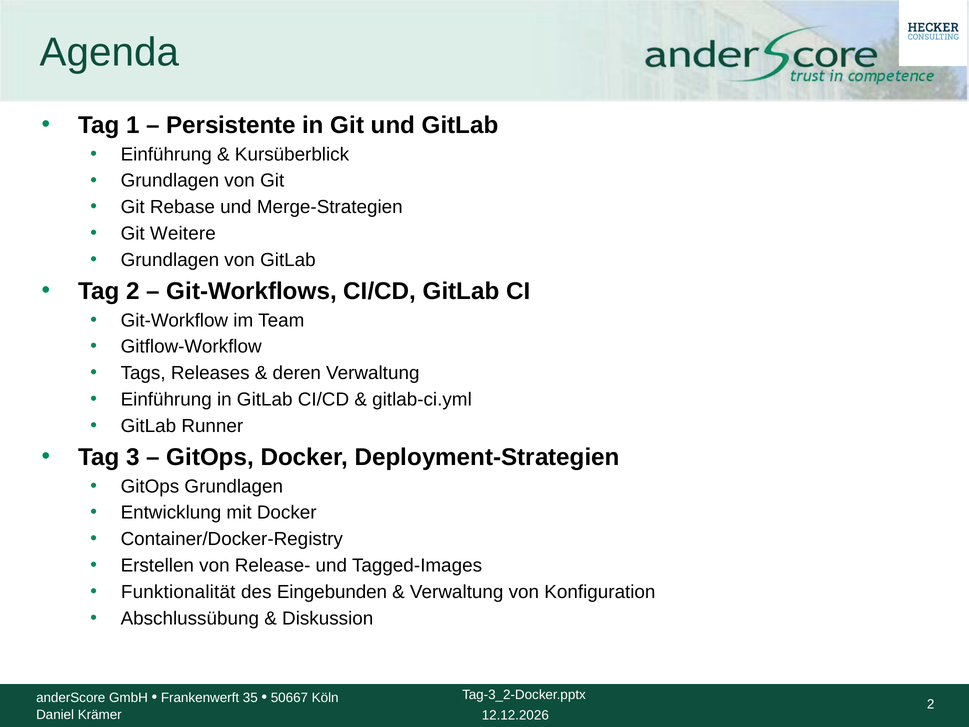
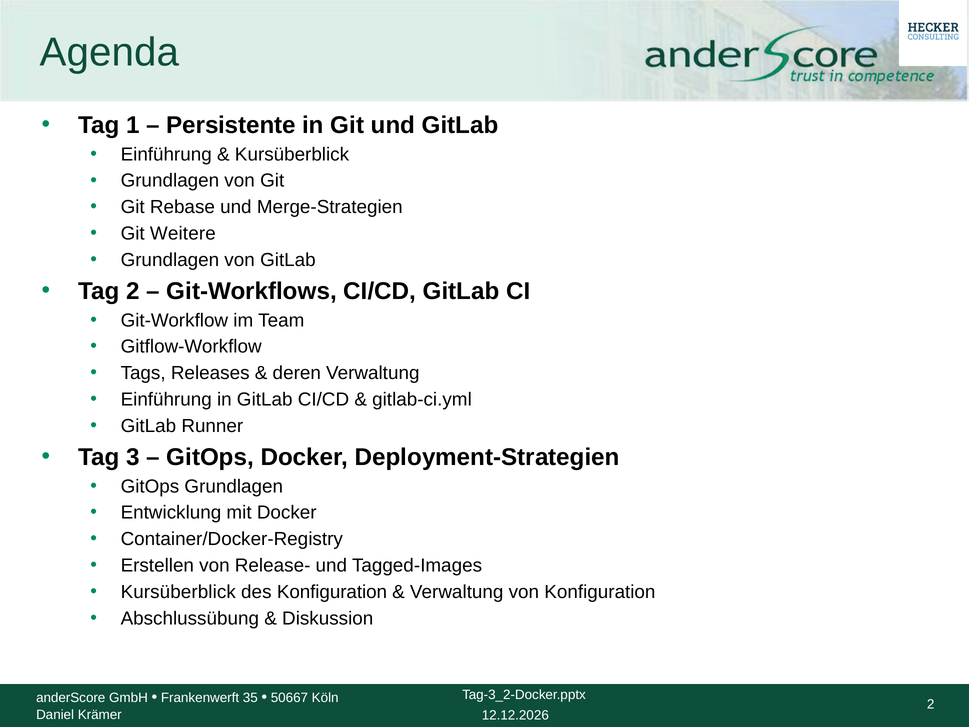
Funktionalität at (178, 592): Funktionalität -> Kursüberblick
des Eingebunden: Eingebunden -> Konfiguration
